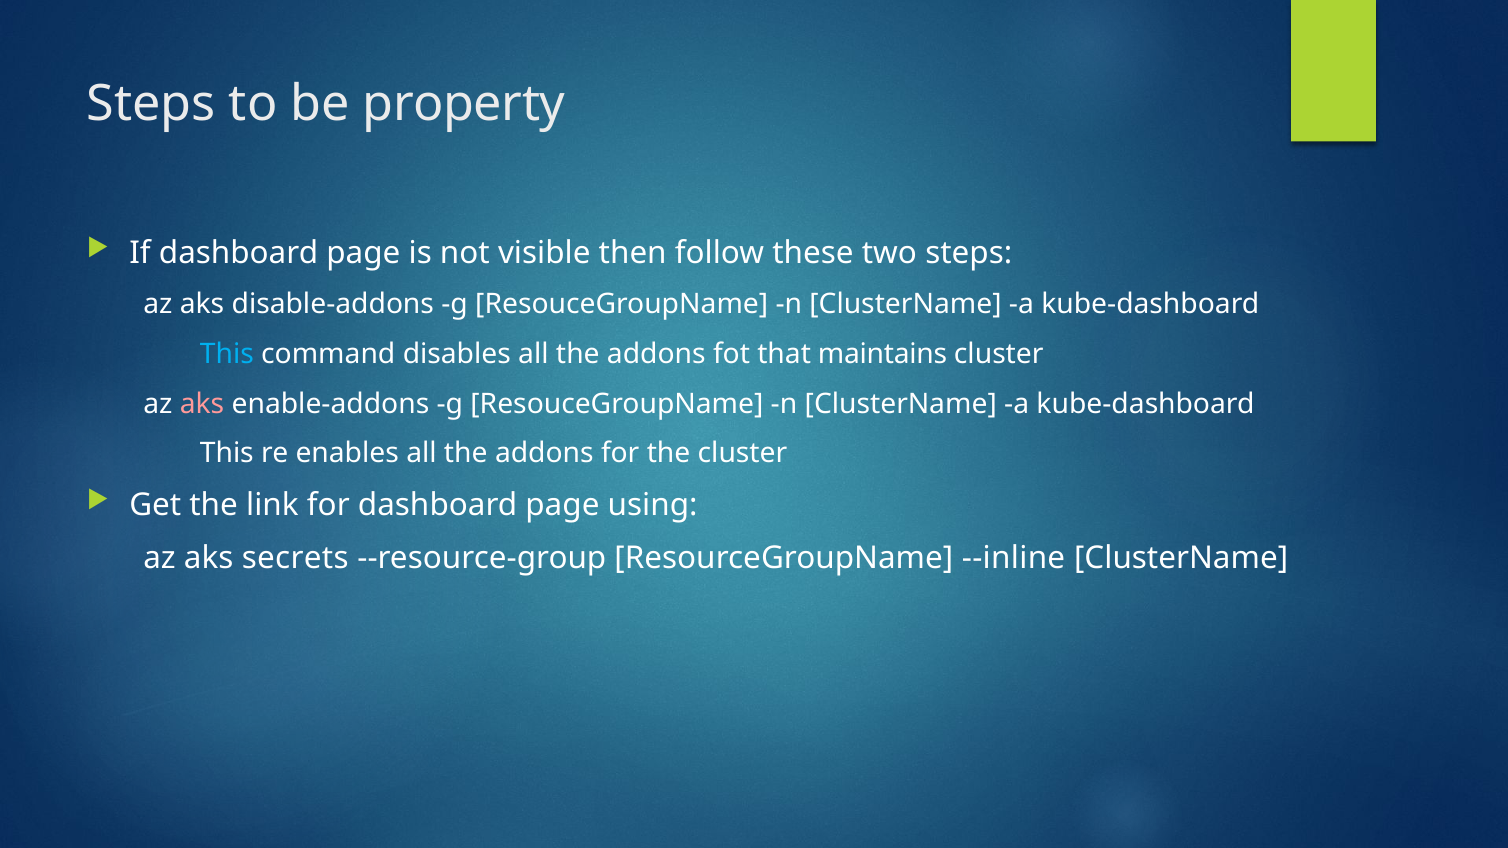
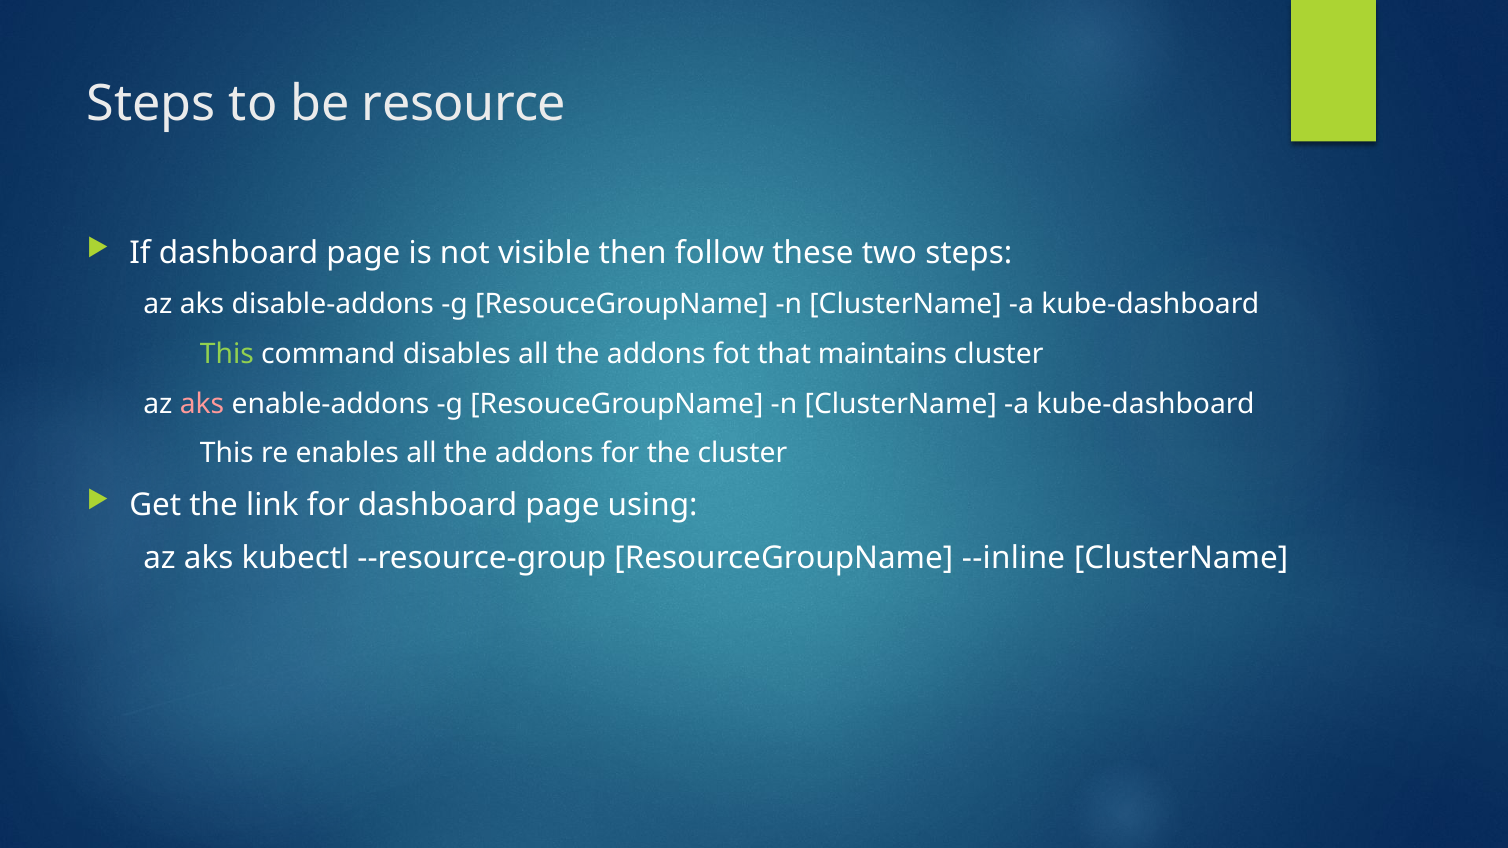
property: property -> resource
This at (227, 354) colour: light blue -> light green
secrets: secrets -> kubectl
